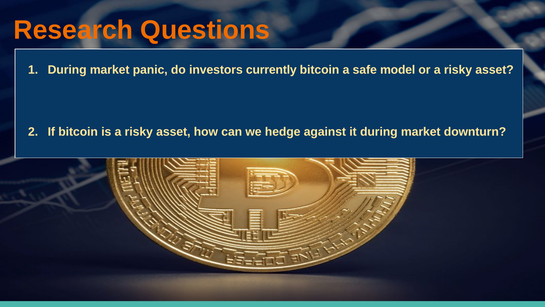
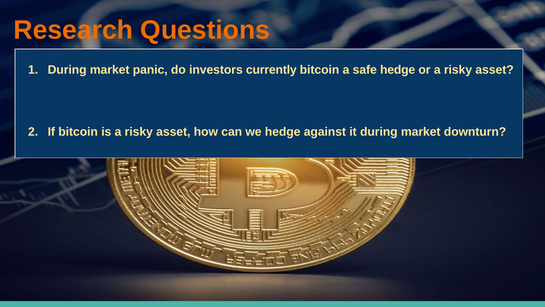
safe model: model -> hedge
